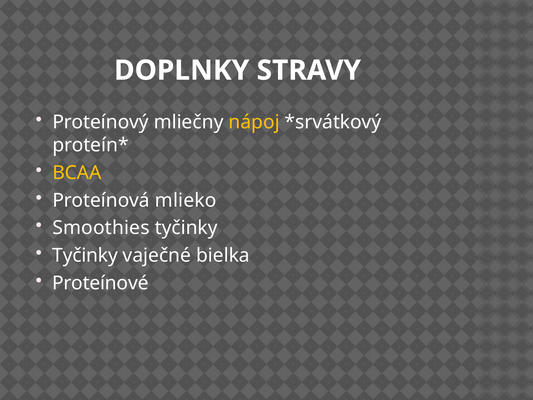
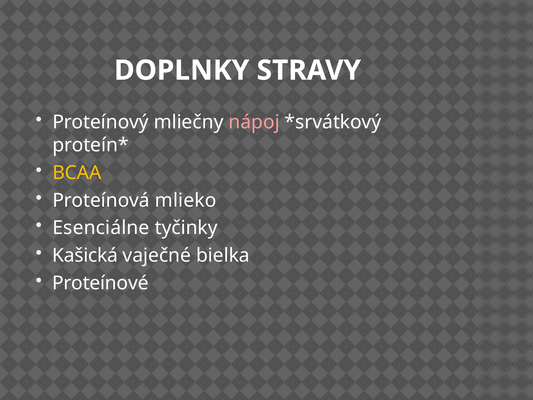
nápoj colour: yellow -> pink
Smoothies: Smoothies -> Esenciálne
Tyčinky at (85, 255): Tyčinky -> Kašická
